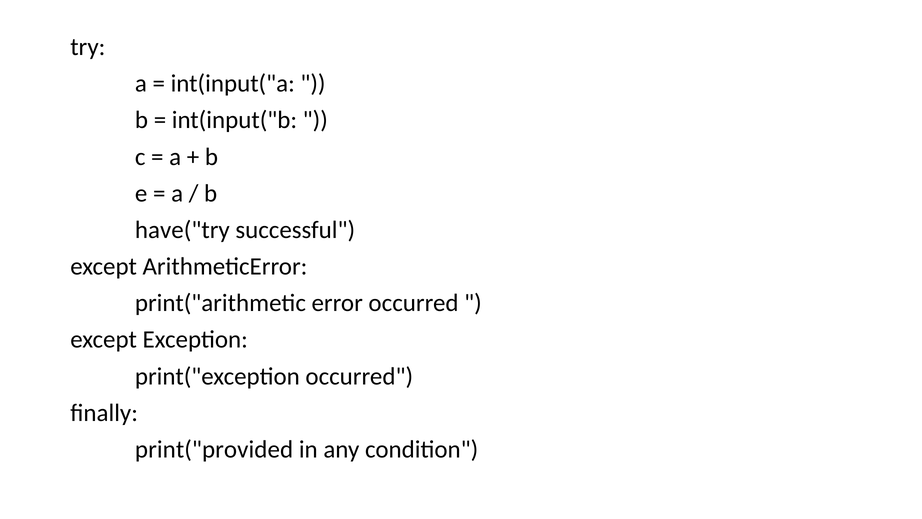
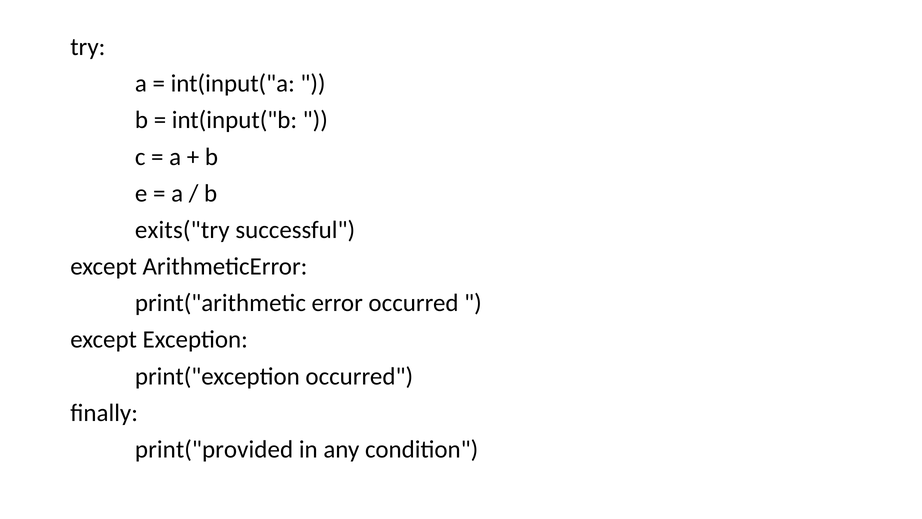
have("try: have("try -> exits("try
